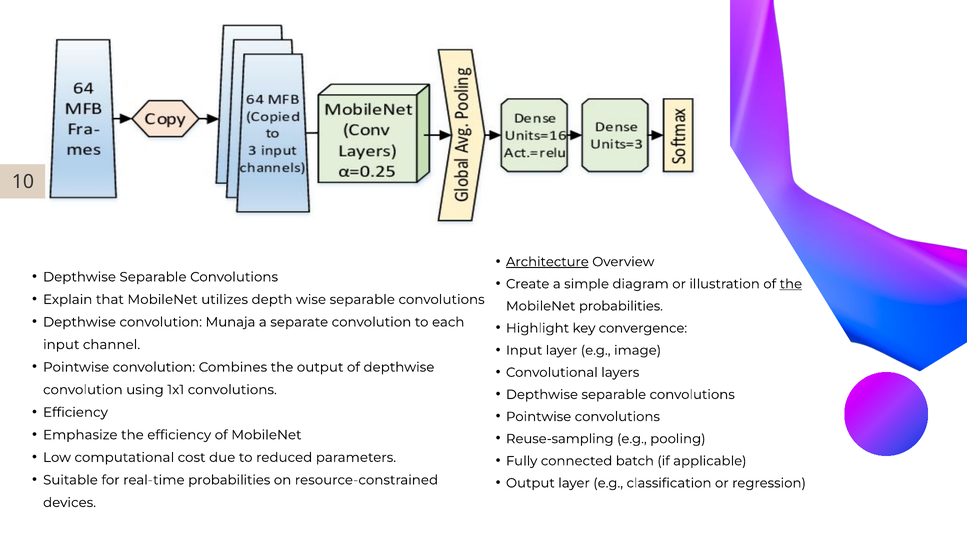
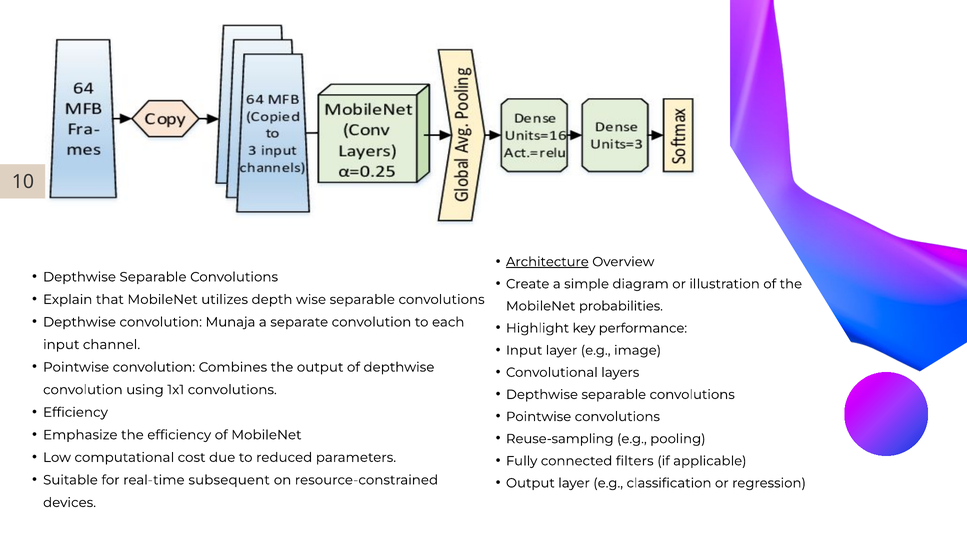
the at (791, 284) underline: present -> none
convergence: convergence -> performance
batch: batch -> filters
real-time probabilities: probabilities -> subsequent
